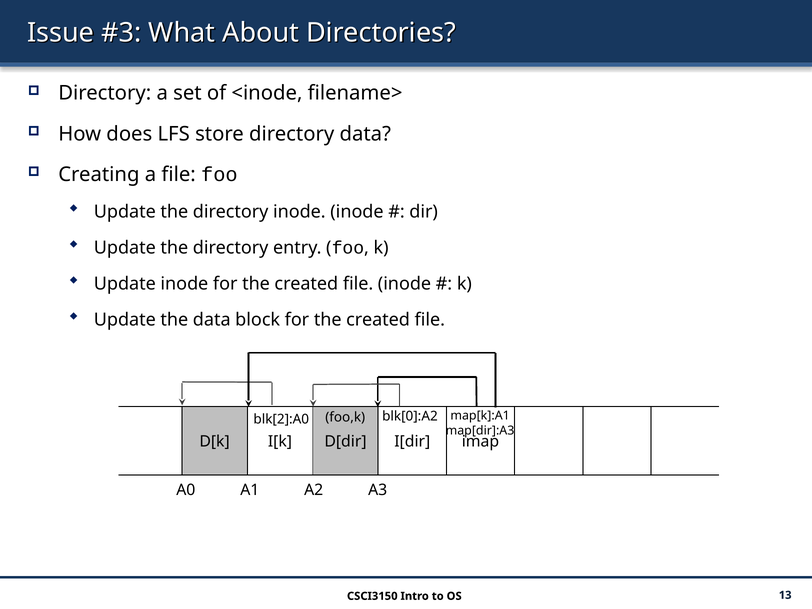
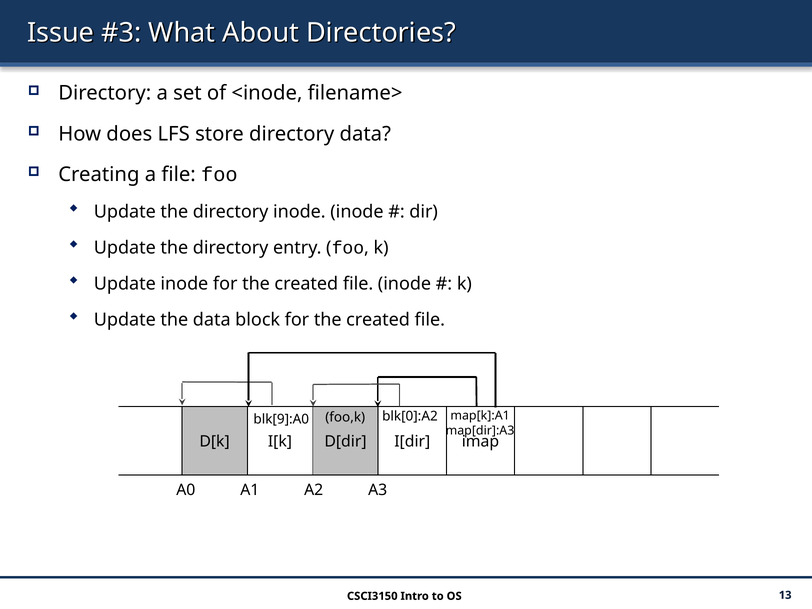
blk[2]:A0: blk[2]:A0 -> blk[9]:A0
